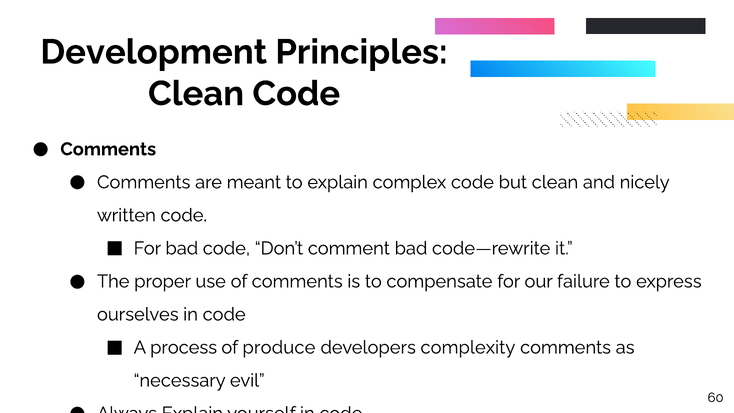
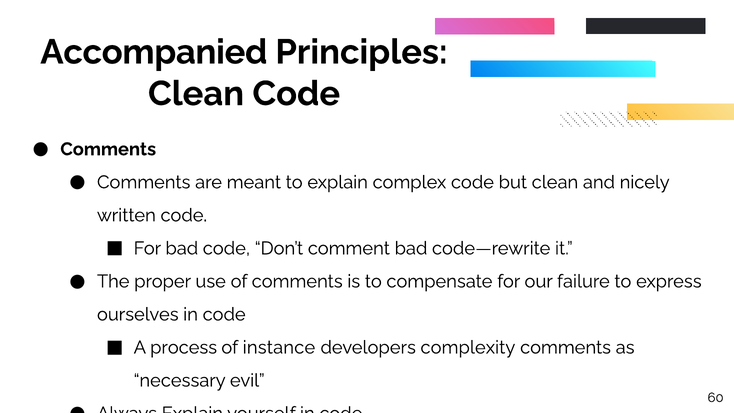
Development: Development -> Accompanied
produce: produce -> instance
